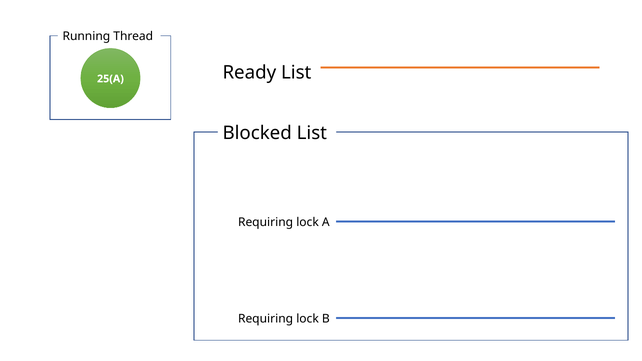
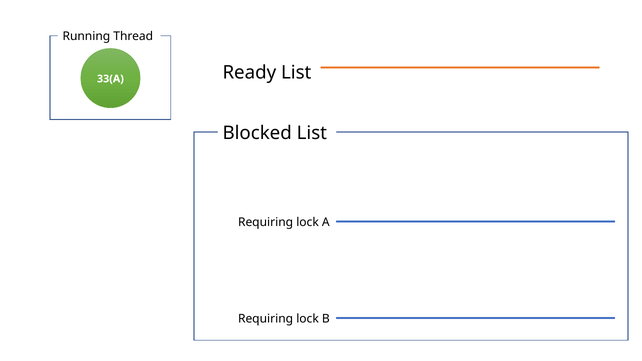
25(A: 25(A -> 33(A
